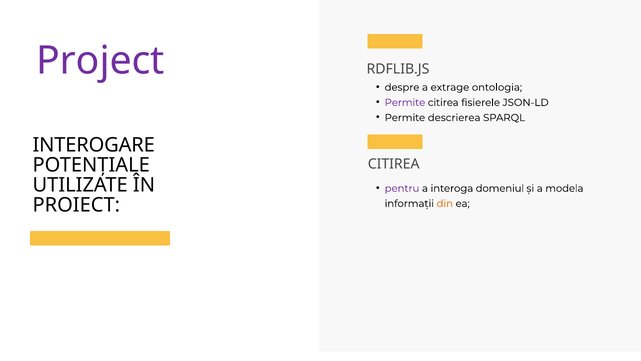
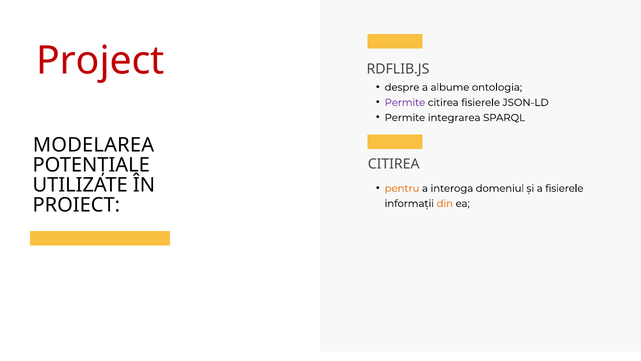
Project colour: purple -> red
extrage: extrage -> albume
descrierea: descrierea -> integrarea
INTEROGARE: INTEROGARE -> MODELAREA
pentru colour: purple -> orange
a modela: modela -> fisierele
